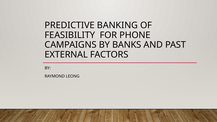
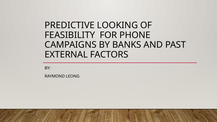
BANKING: BANKING -> LOOKING
